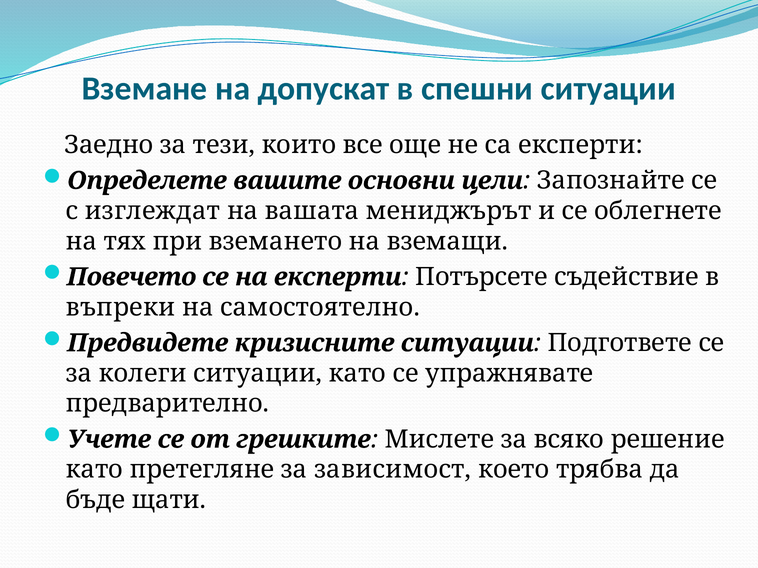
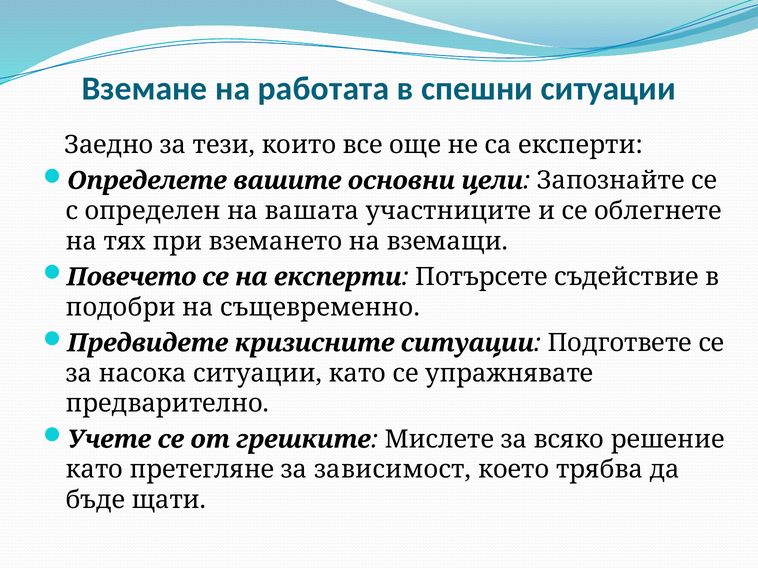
допускат: допускат -> работата
изглеждат: изглеждат -> определен
мениджърът: мениджърът -> участниците
въпреки: въпреки -> подобри
самостоятелно: самостоятелно -> същевременно
колеги: колеги -> насока
